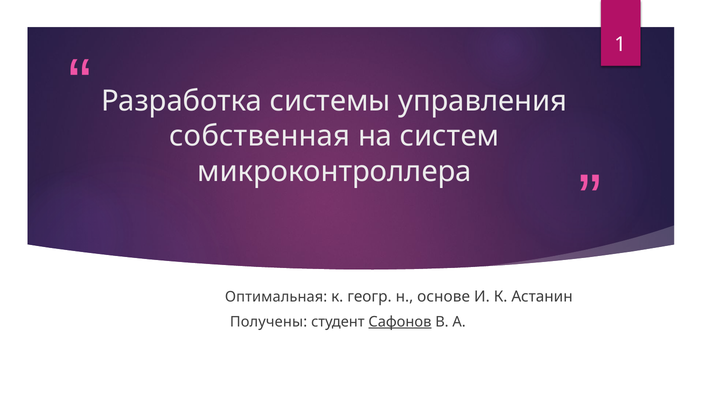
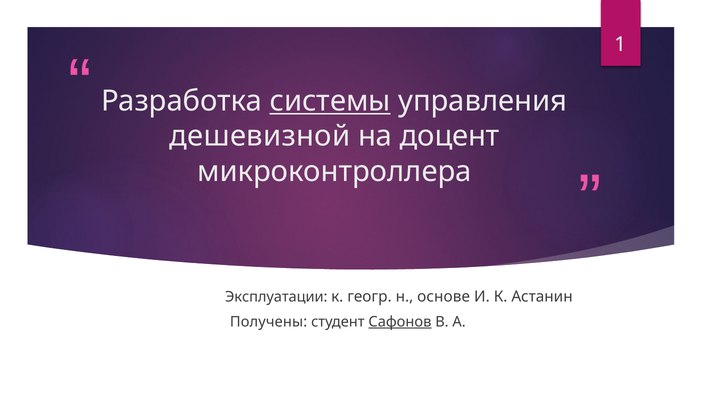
системы underline: none -> present
собственная: собственная -> дешевизной
систем: систем -> доцент
Оптимальная: Оптимальная -> Эксплуатации
